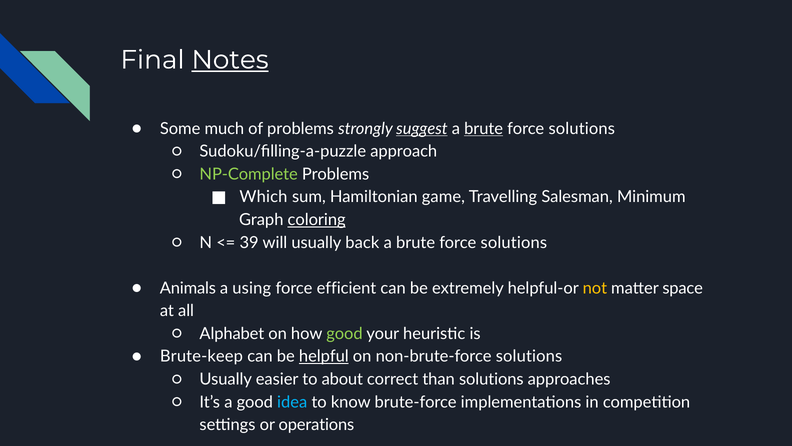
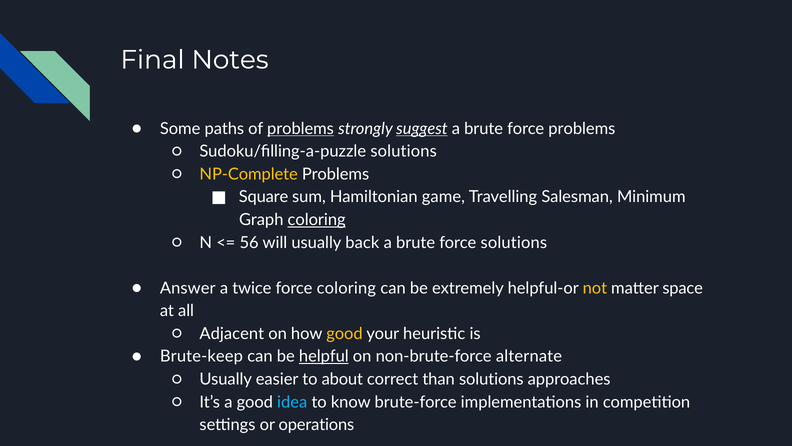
Notes underline: present -> none
much: much -> paths
problems at (300, 129) underline: none -> present
brute at (484, 129) underline: present -> none
solutions at (582, 129): solutions -> problems
Sudoku/filling-a-puzzle approach: approach -> solutions
NP-Complete colour: light green -> yellow
Which: Which -> Square
39: 39 -> 56
Animals: Animals -> Answer
using: using -> twice
force efficient: efficient -> coloring
Alphabet: Alphabet -> Adjacent
good at (344, 333) colour: light green -> yellow
non-brute-force solutions: solutions -> alternate
